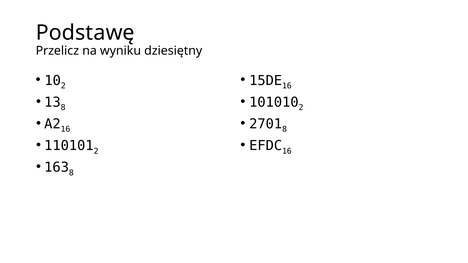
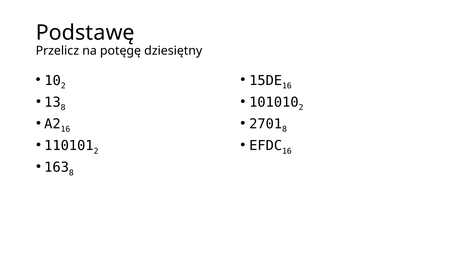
wyniku: wyniku -> potęgę
